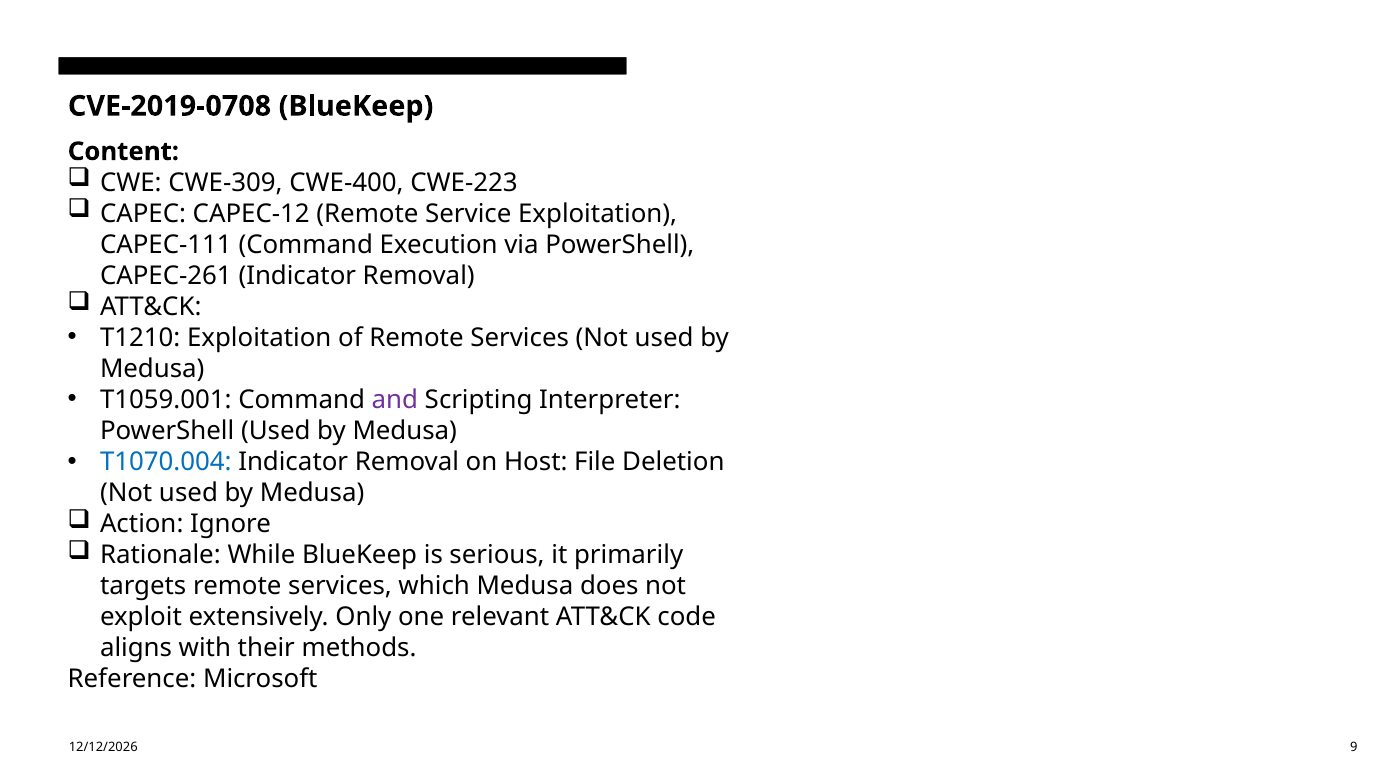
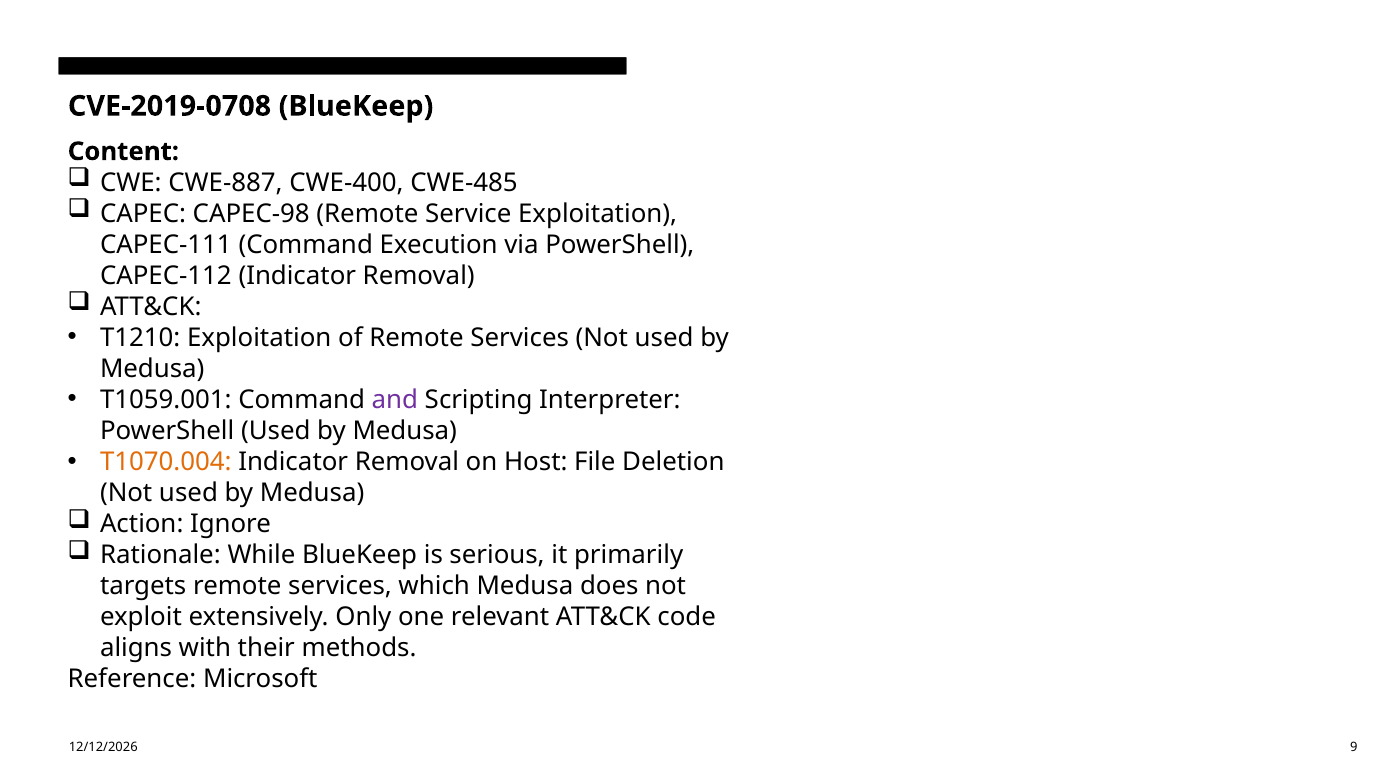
CWE-309: CWE-309 -> CWE-887
CWE-223: CWE-223 -> CWE-485
CAPEC-12: CAPEC-12 -> CAPEC-98
CAPEC-261: CAPEC-261 -> CAPEC-112
T1070.004 colour: blue -> orange
